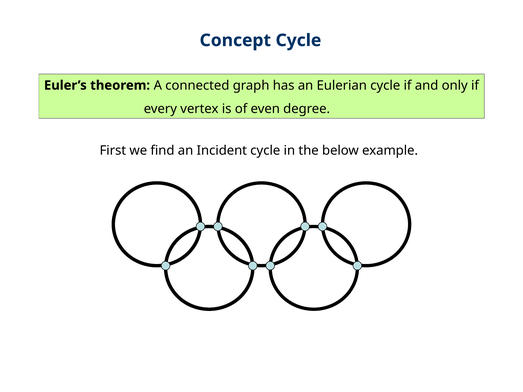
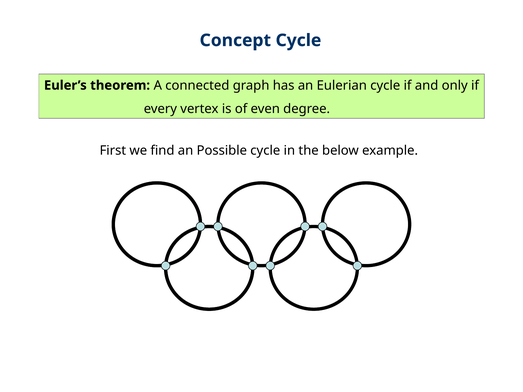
Incident: Incident -> Possible
